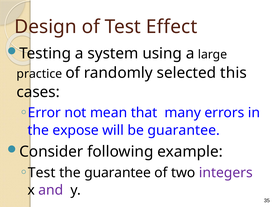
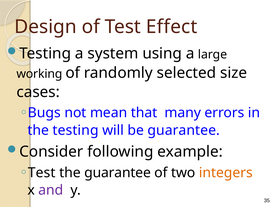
practice: practice -> working
this: this -> size
Error: Error -> Bugs
the expose: expose -> testing
integers colour: purple -> orange
